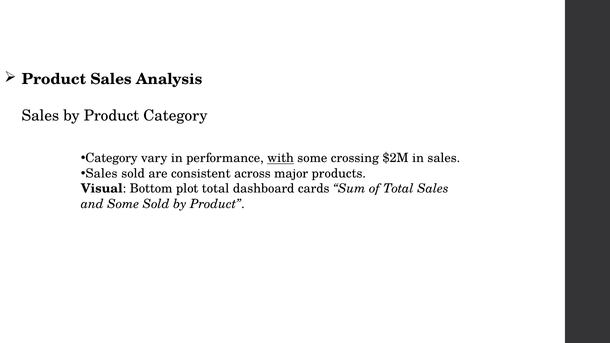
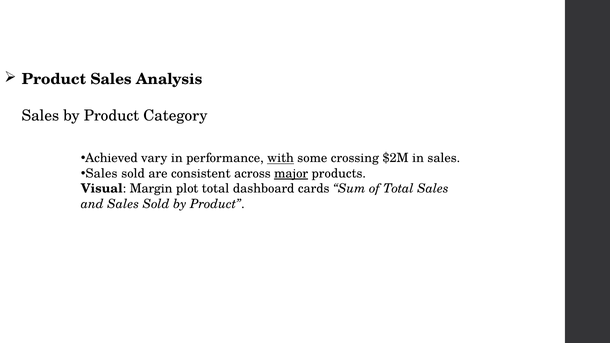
Category at (111, 158): Category -> Achieved
major underline: none -> present
Bottom: Bottom -> Margin
and Some: Some -> Sales
